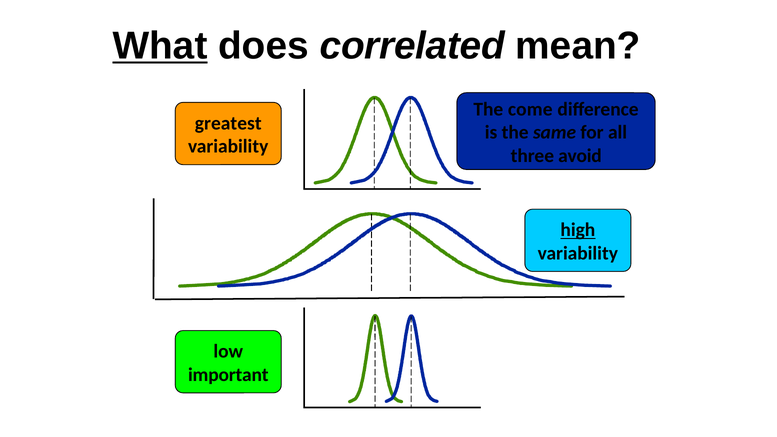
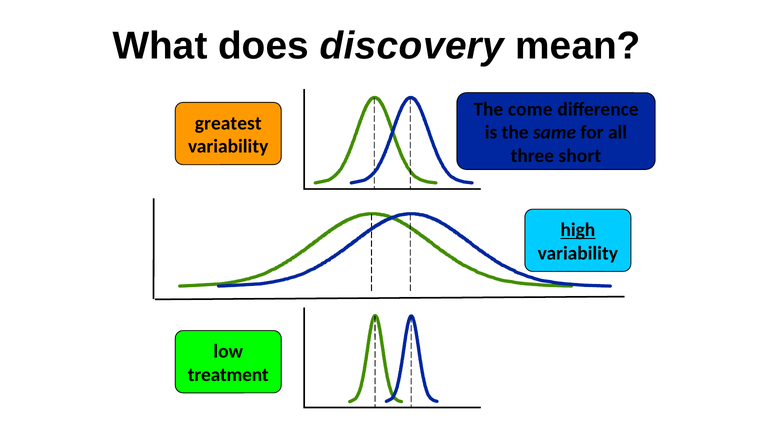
What underline: present -> none
correlated: correlated -> discovery
avoid: avoid -> short
important: important -> treatment
